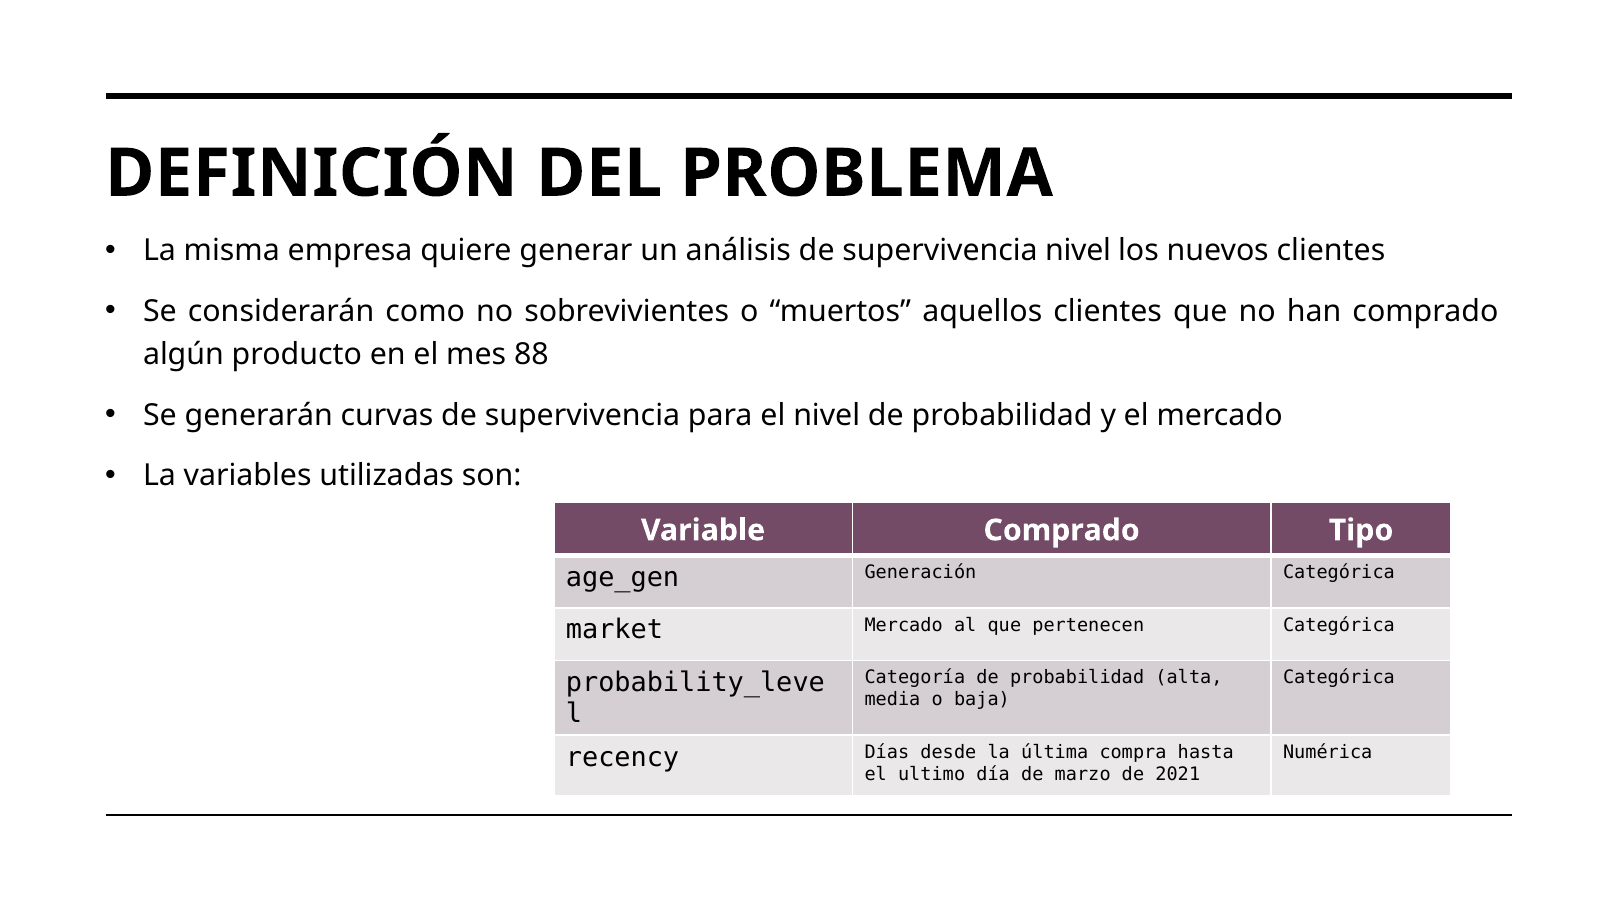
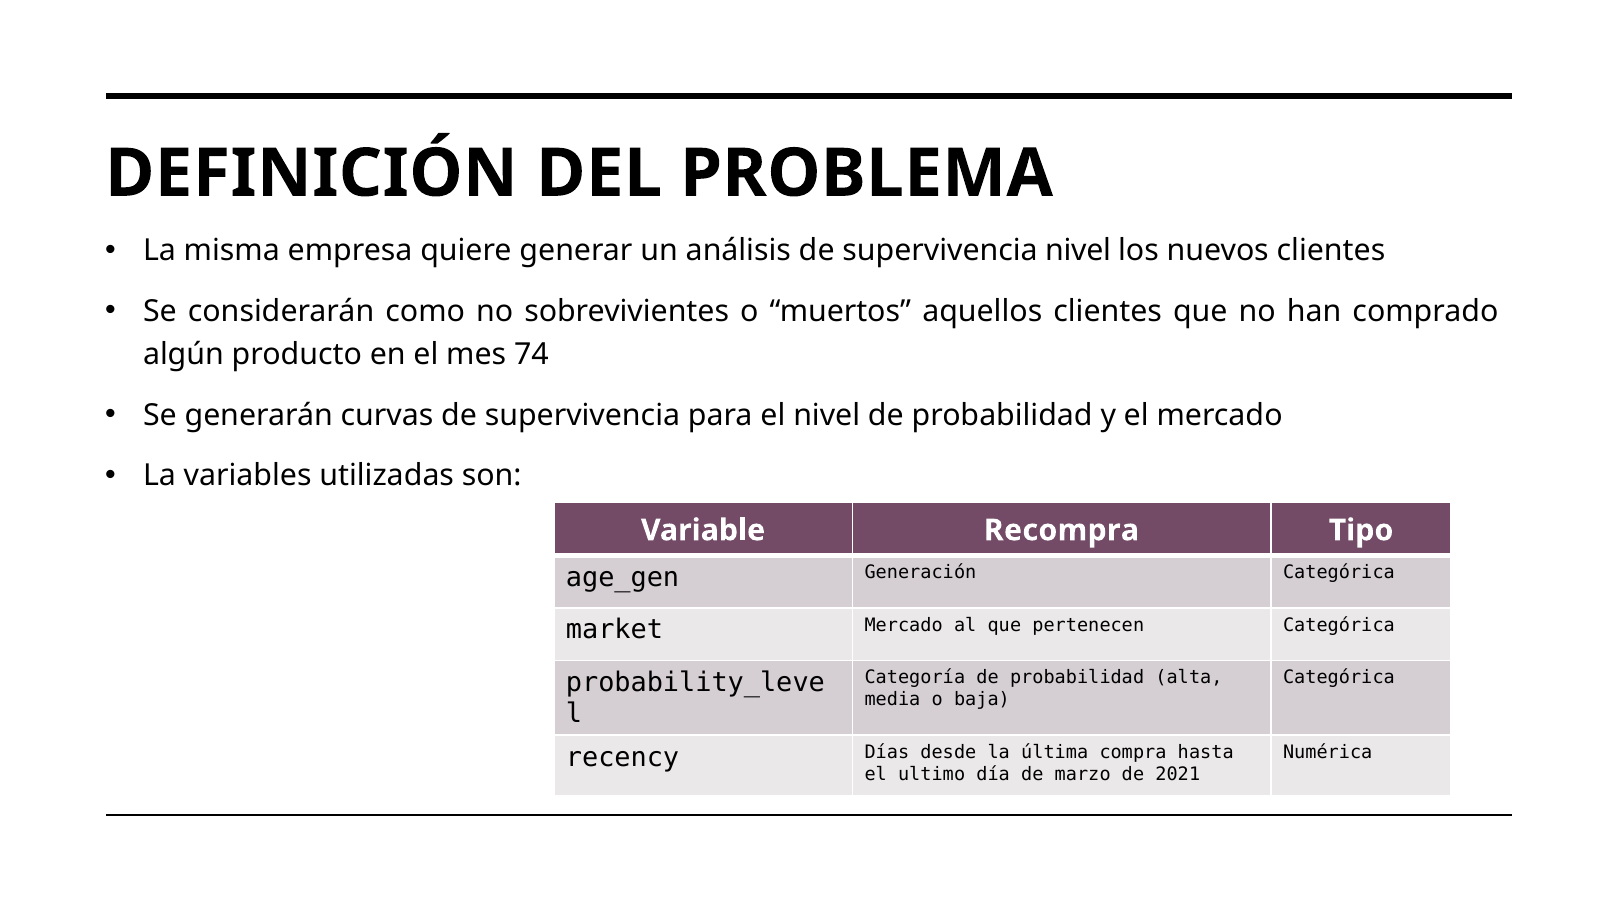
88: 88 -> 74
Variable Comprado: Comprado -> Recompra
